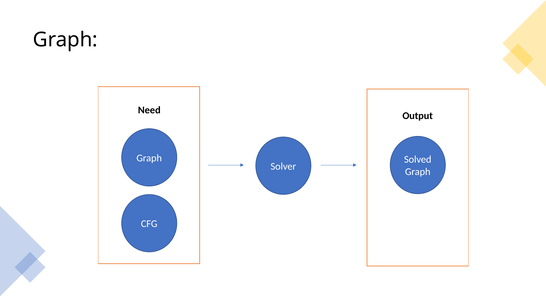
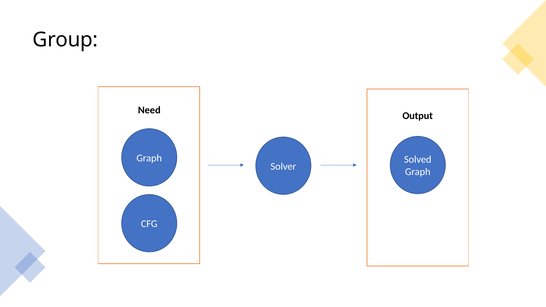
Graph at (65, 40): Graph -> Group
